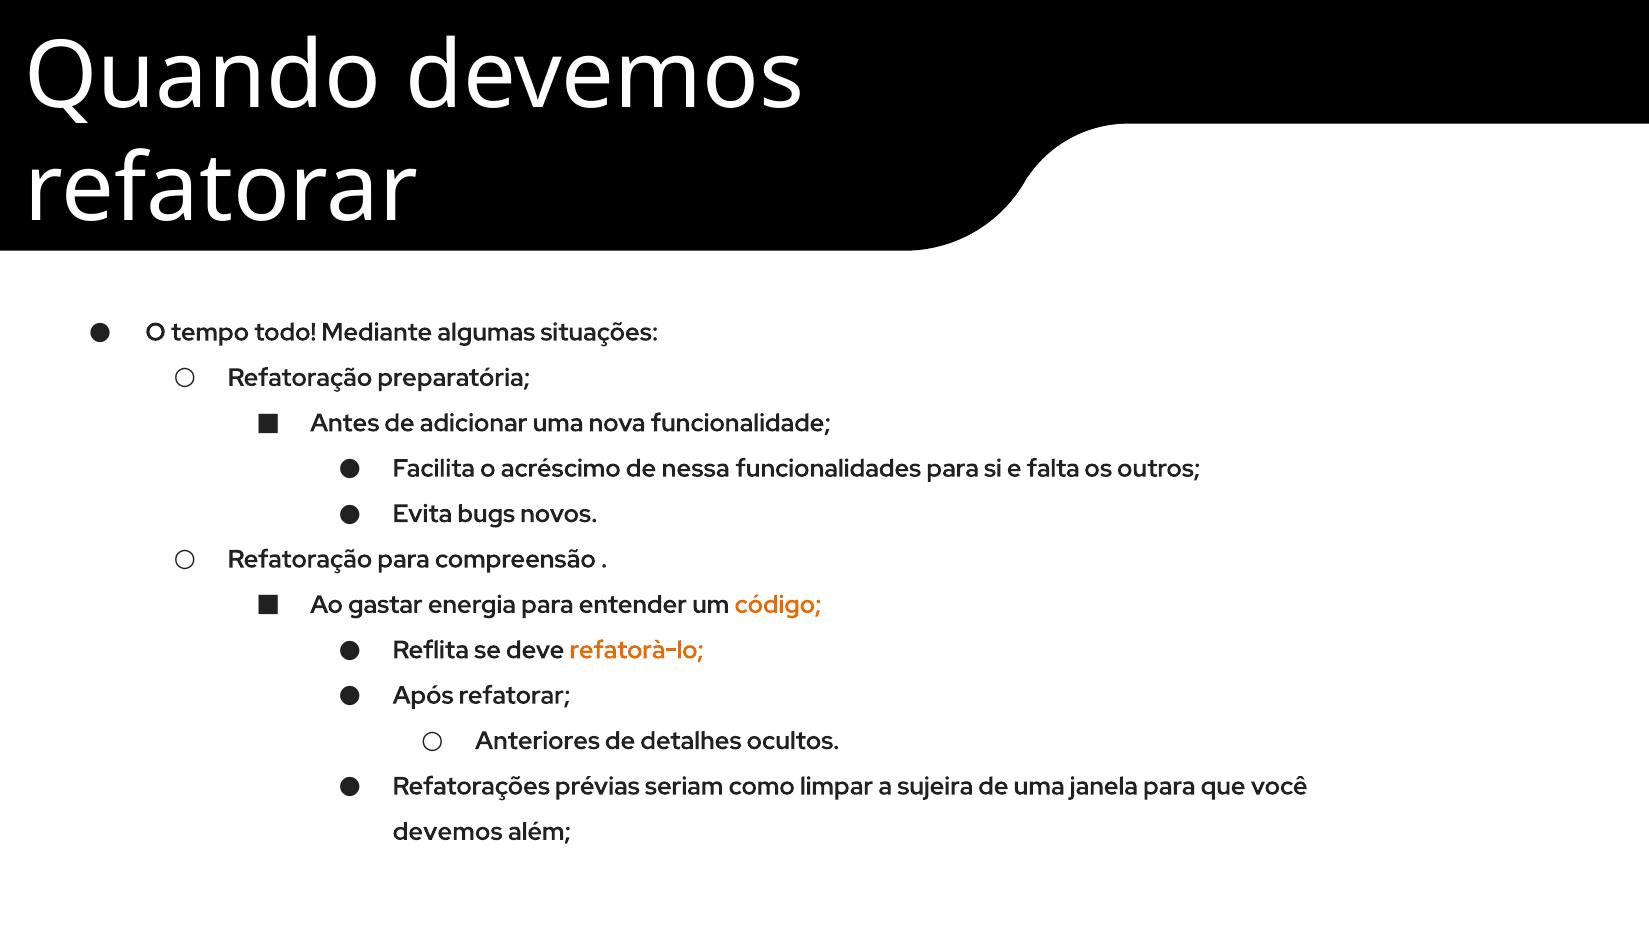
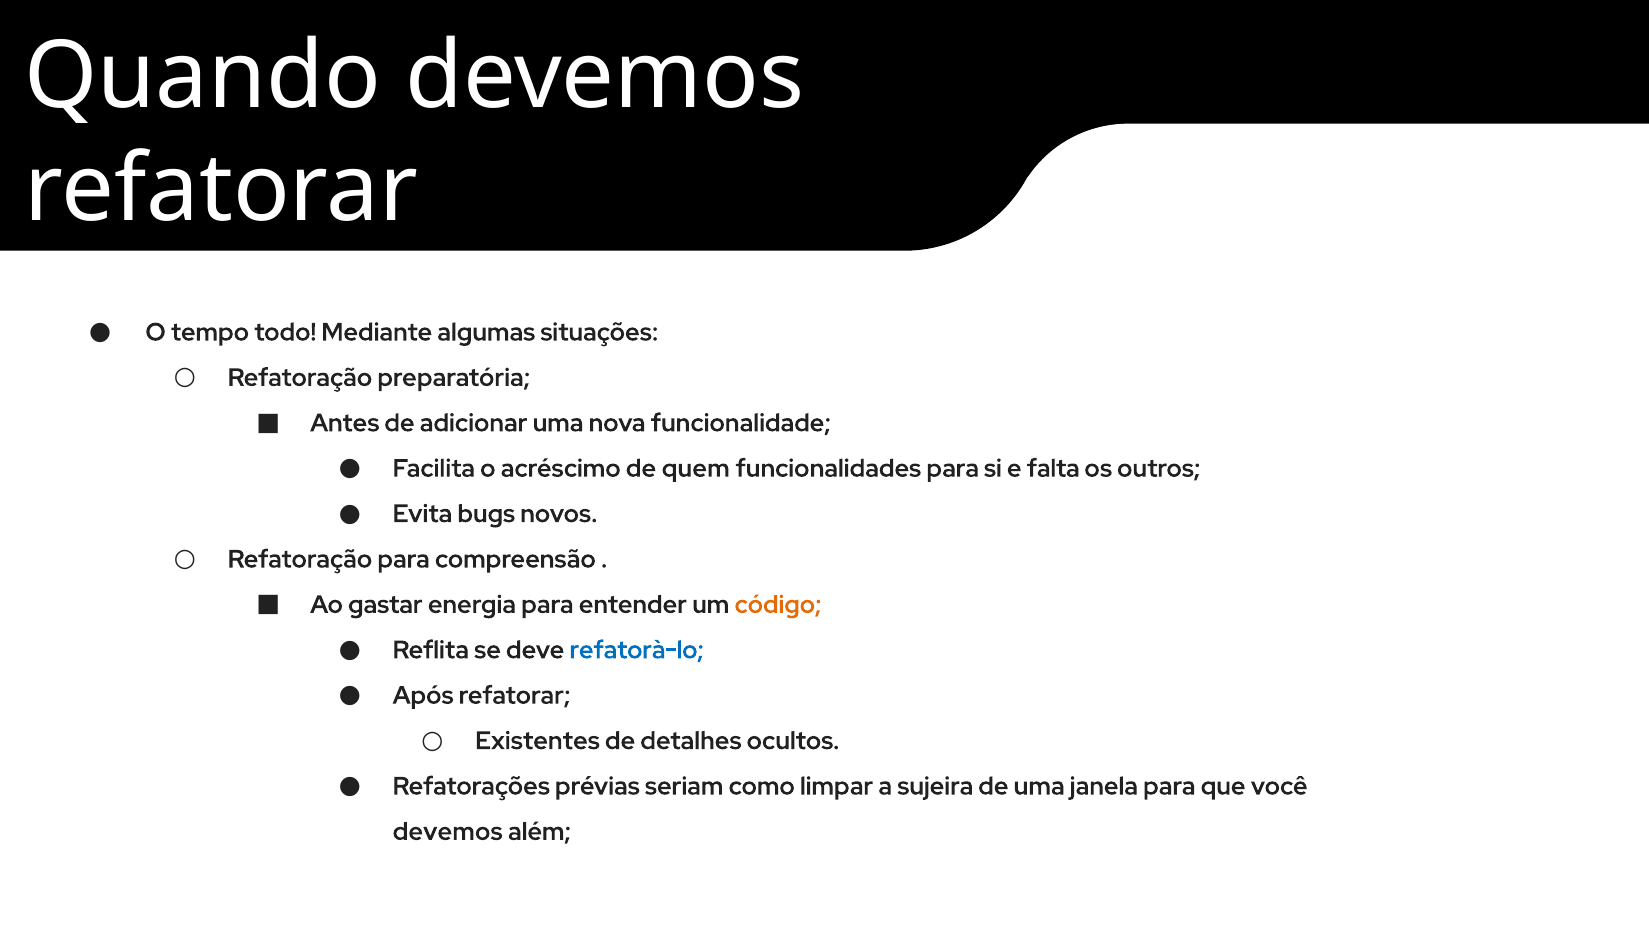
nessa: nessa -> quem
refatorà-lo colour: orange -> blue
Anteriores: Anteriores -> Existentes
